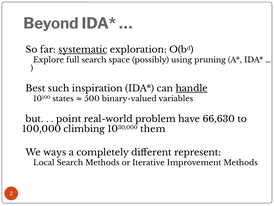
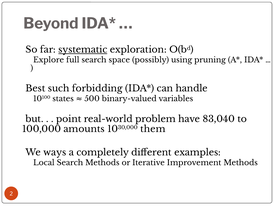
inspiration: inspiration -> forbidding
handle underline: present -> none
66,630: 66,630 -> 83,040
climbing: climbing -> amounts
represent: represent -> examples
